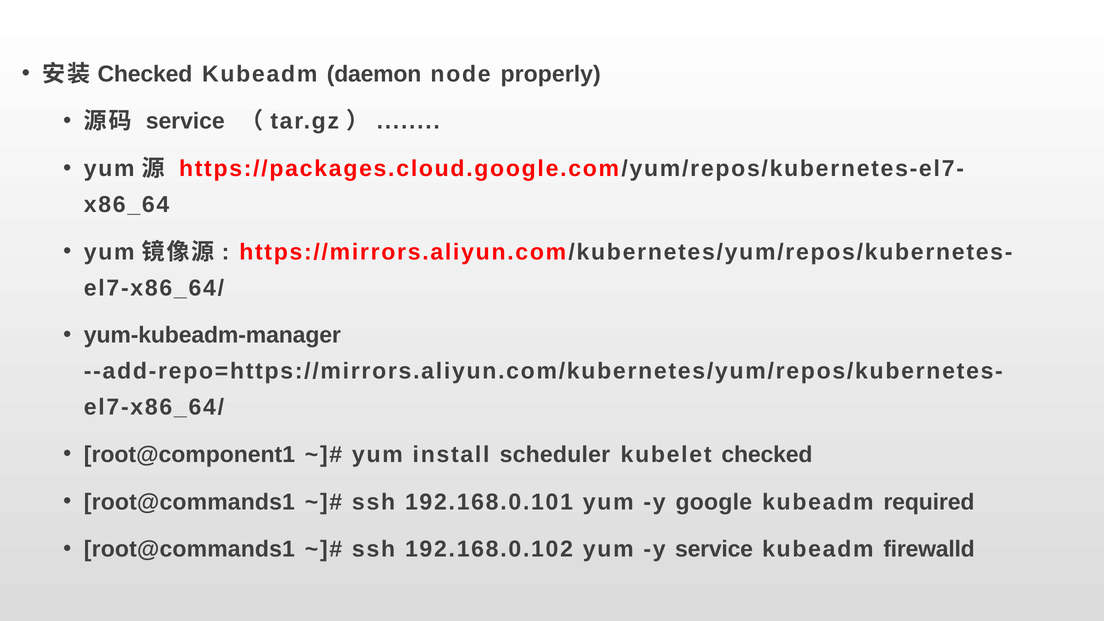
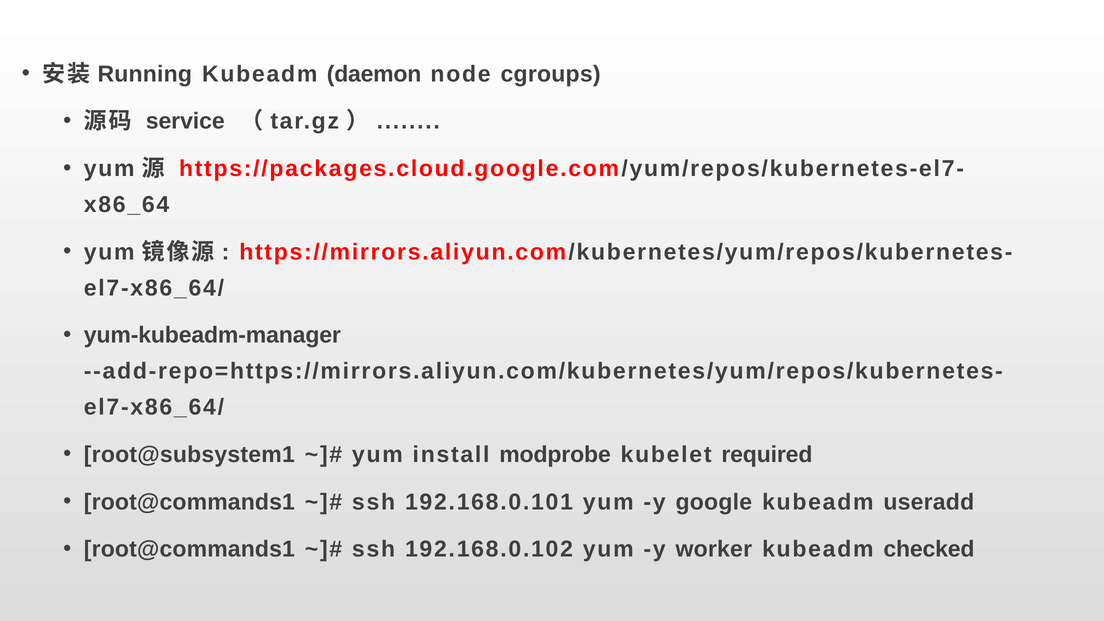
Checked at (145, 74): Checked -> Running
properly: properly -> cgroups
root@component1: root@component1 -> root@subsystem1
scheduler: scheduler -> modprobe
kubelet checked: checked -> required
required: required -> useradd
y service: service -> worker
firewalld: firewalld -> checked
